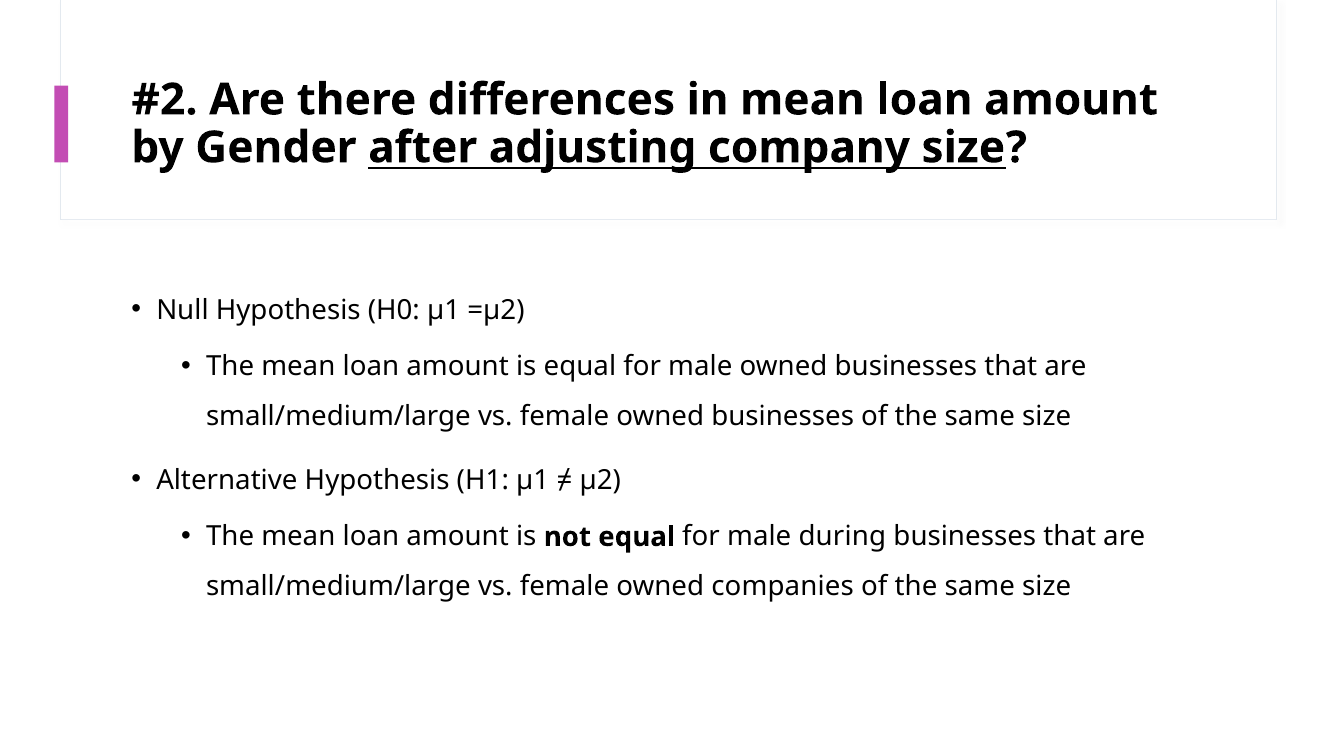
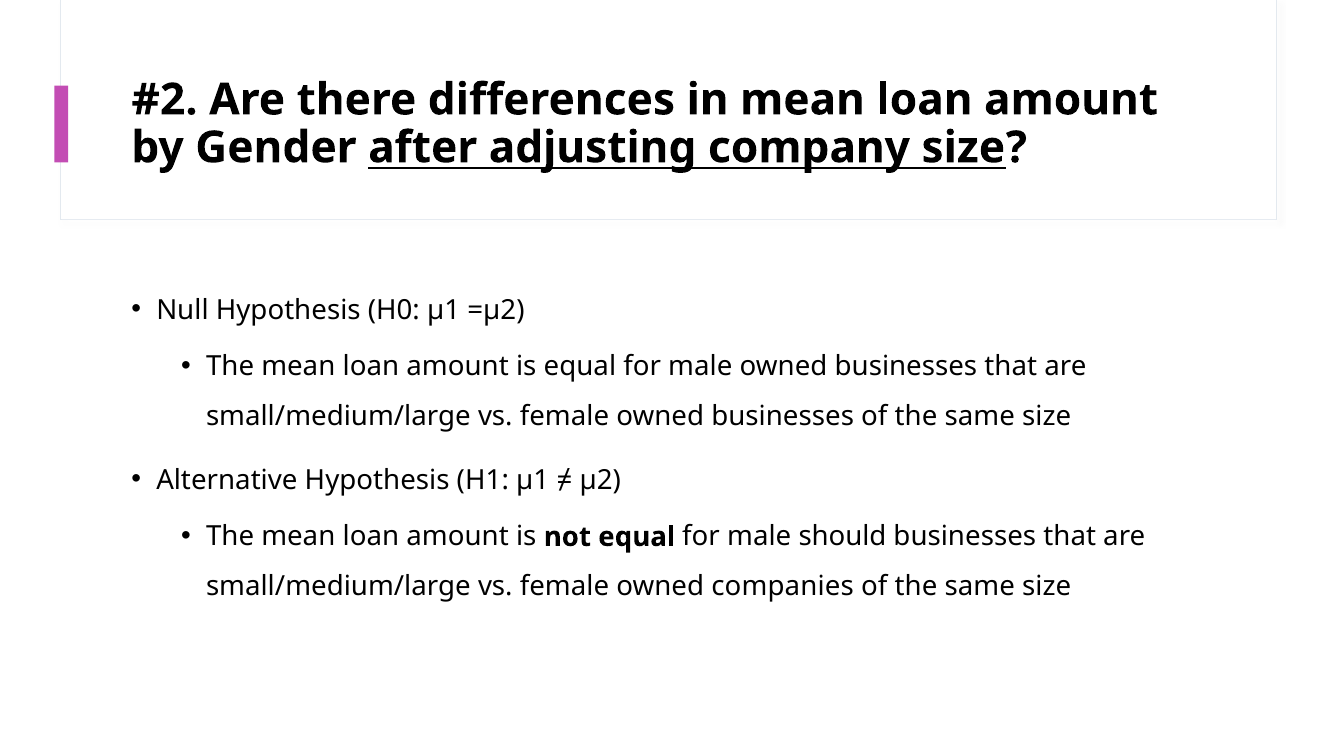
during: during -> should
